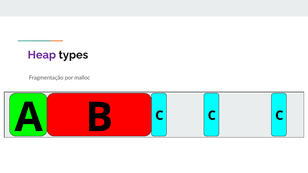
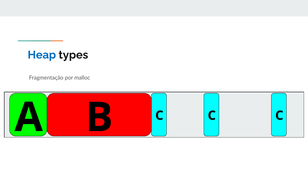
Heap colour: purple -> blue
